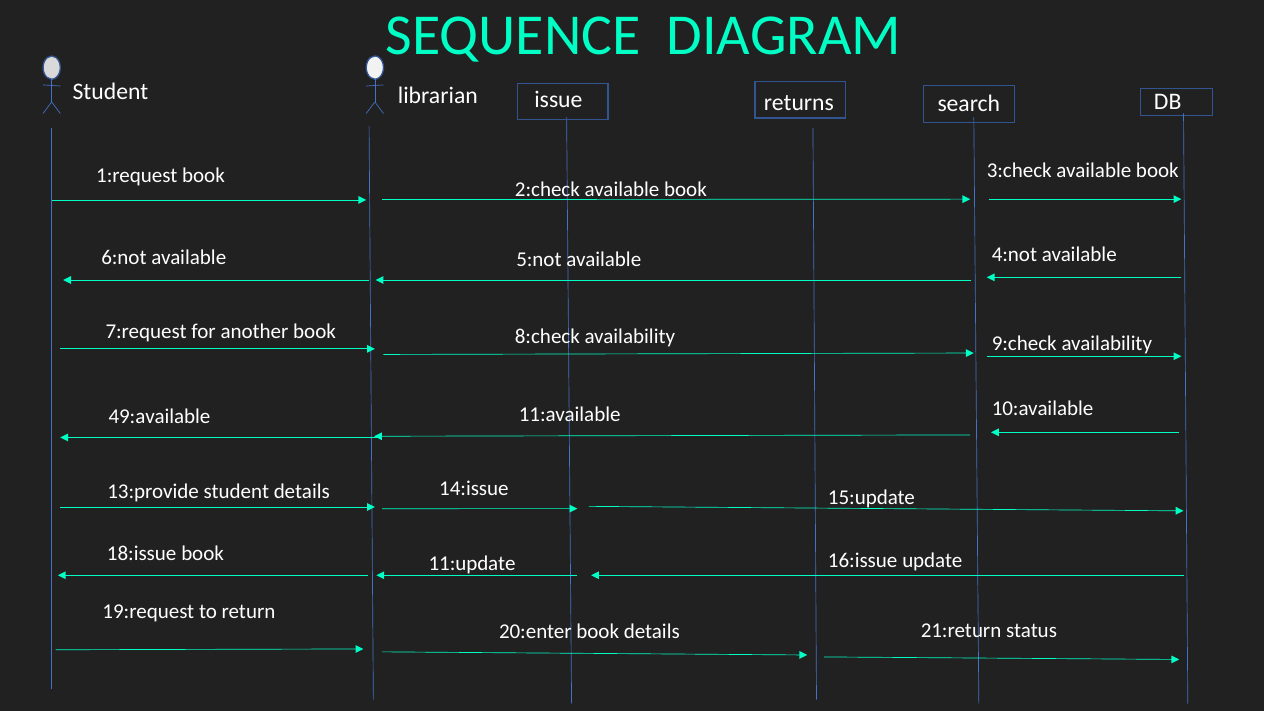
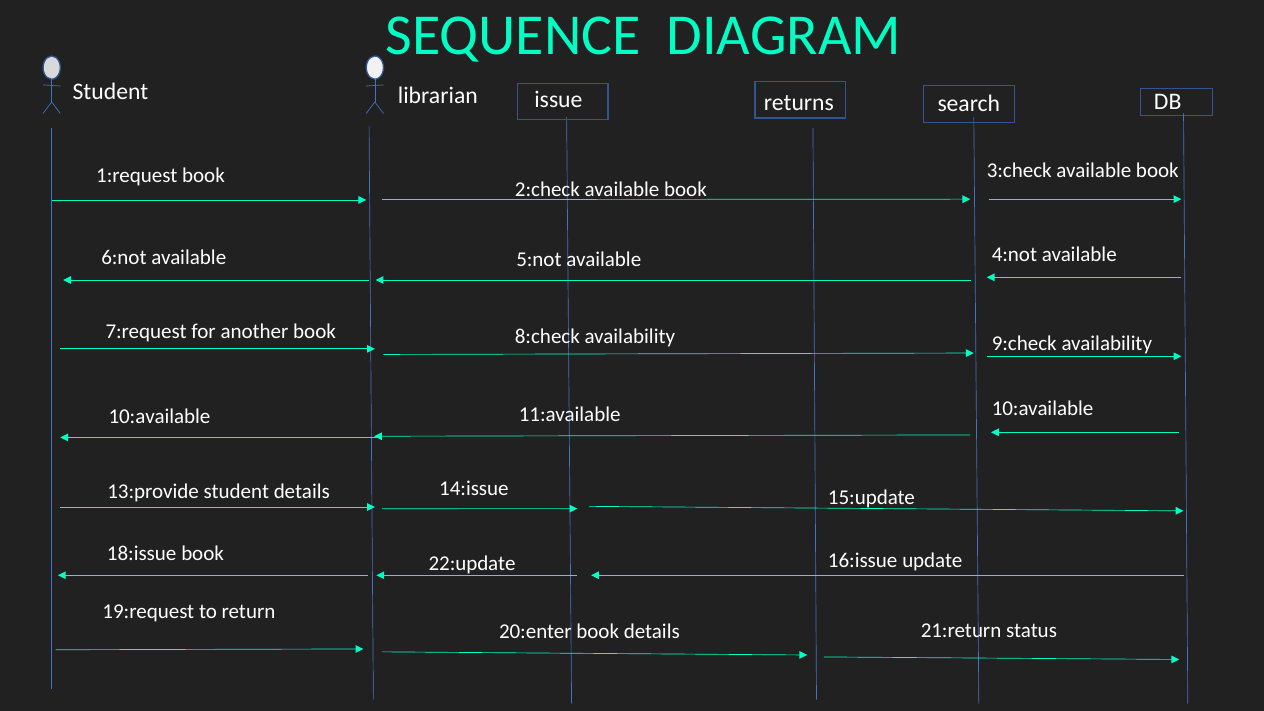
49:available at (159, 417): 49:available -> 10:available
11:update: 11:update -> 22:update
